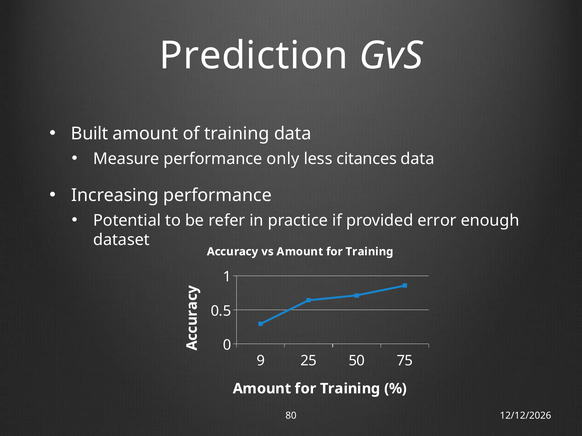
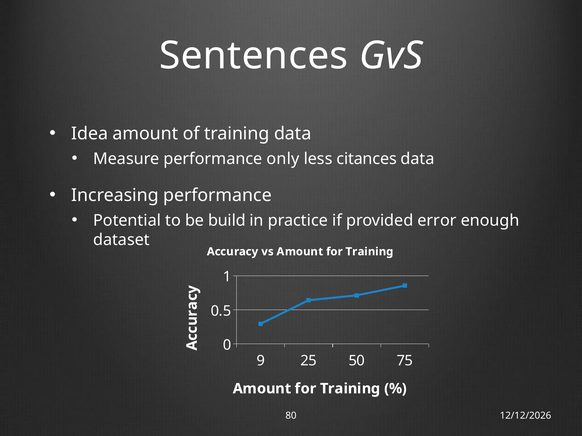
Prediction: Prediction -> Sentences
Built: Built -> Idea
refer: refer -> build
